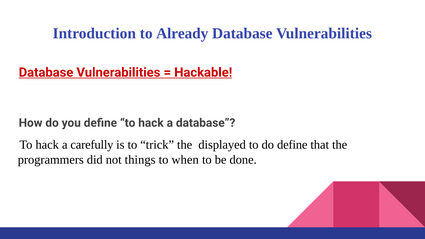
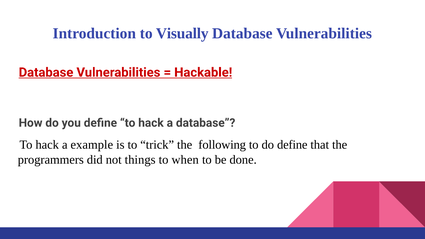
Already: Already -> Visually
carefully: carefully -> example
displayed: displayed -> following
